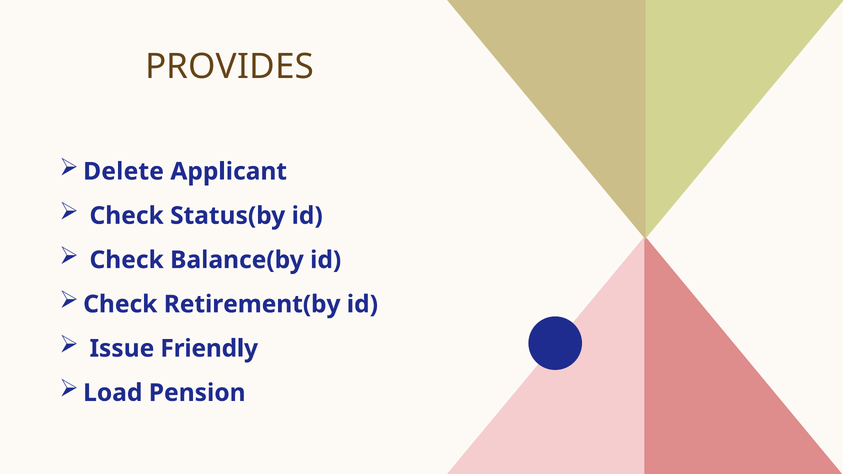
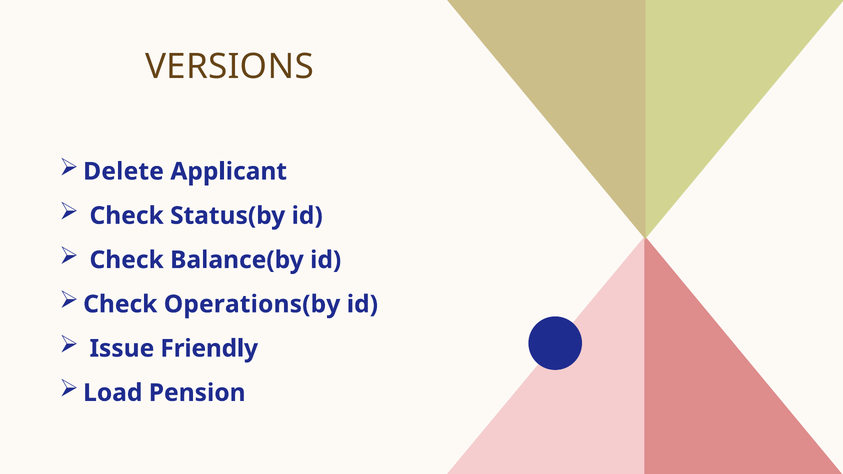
PROVIDES: PROVIDES -> VERSIONS
Retirement(by: Retirement(by -> Operations(by
